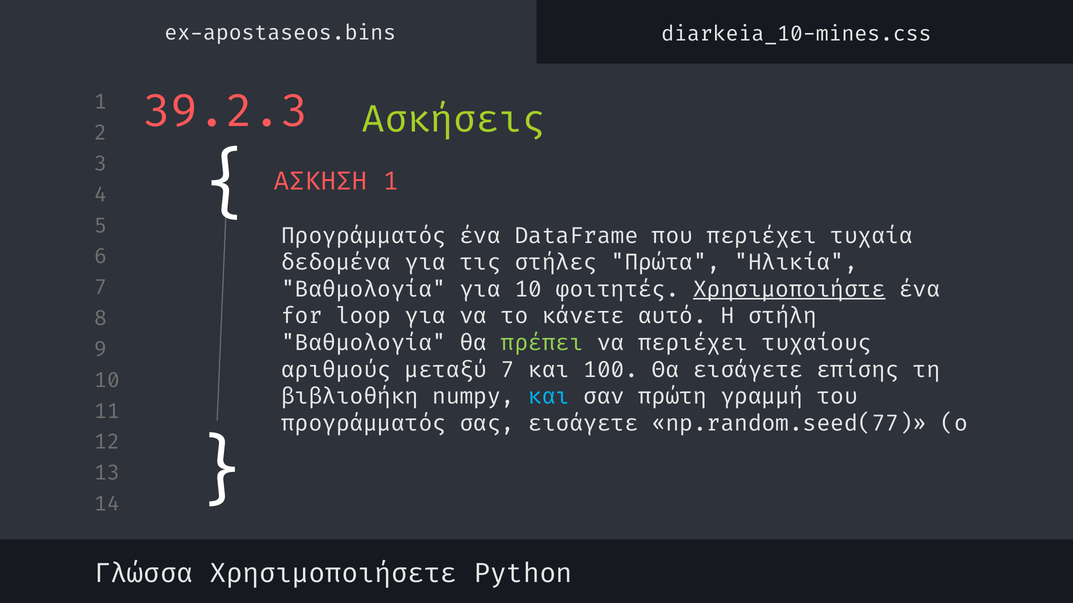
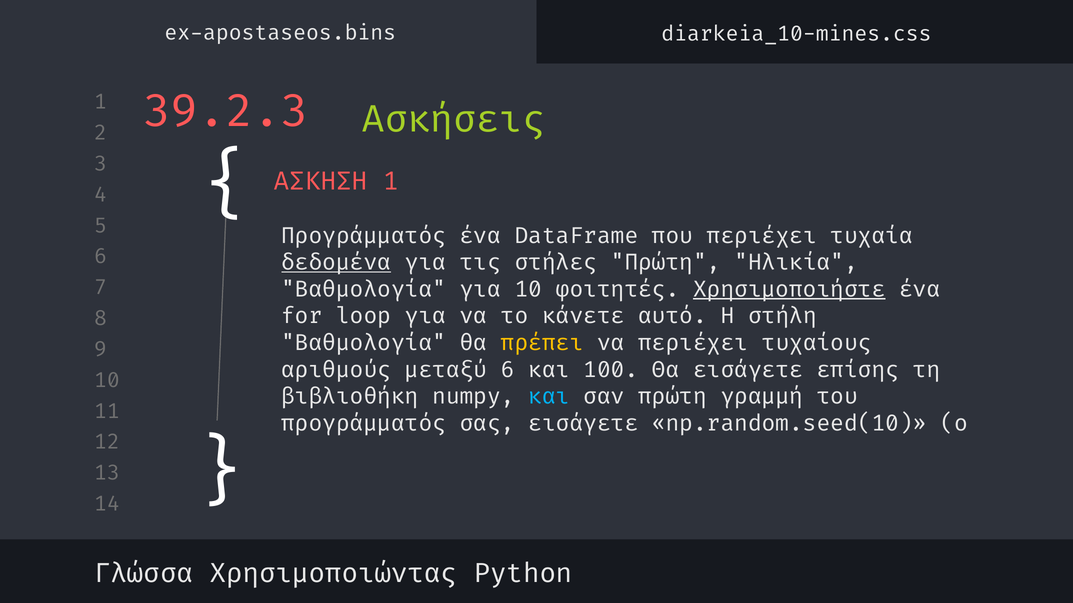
δεδομένα underline: none -> present
στήλες Πρώτα: Πρώτα -> Πρώτη
πρέπει colour: light green -> yellow
μεταξύ 7: 7 -> 6
np.random.seed(77: np.random.seed(77 -> np.random.seed(10
Χρησιμοποιήσετε: Χρησιμοποιήσετε -> Χρησιμοποιώντας
